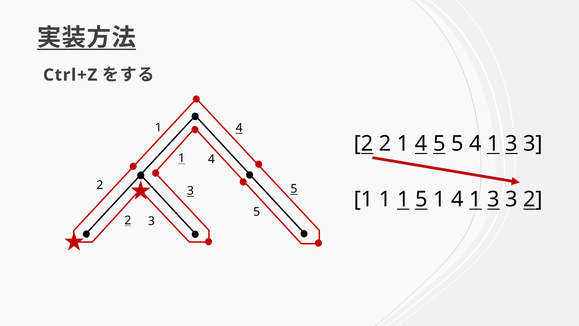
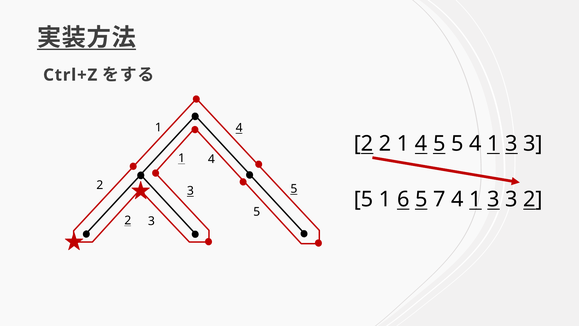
1 at (364, 199): 1 -> 5
1 at (403, 199): 1 -> 6
5 1: 1 -> 7
